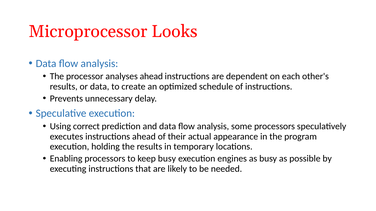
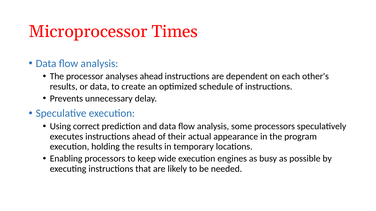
Looks: Looks -> Times
keep busy: busy -> wide
